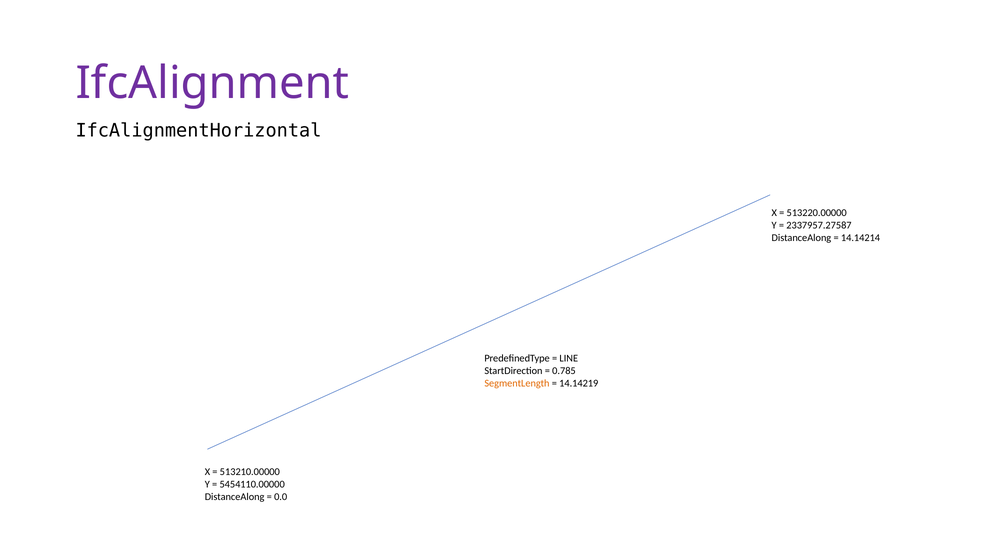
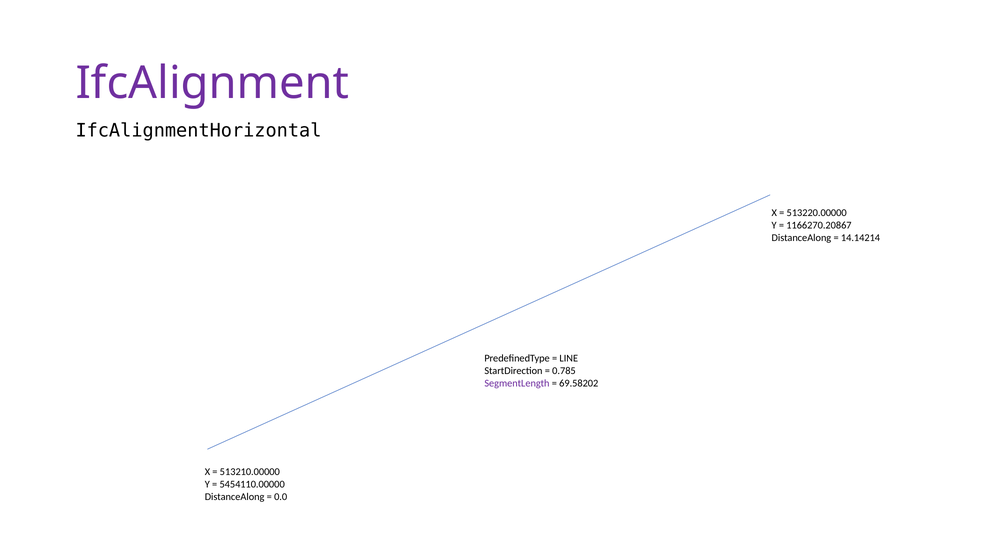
2337957.27587: 2337957.27587 -> 1166270.20867
SegmentLength colour: orange -> purple
14.14219: 14.14219 -> 69.58202
